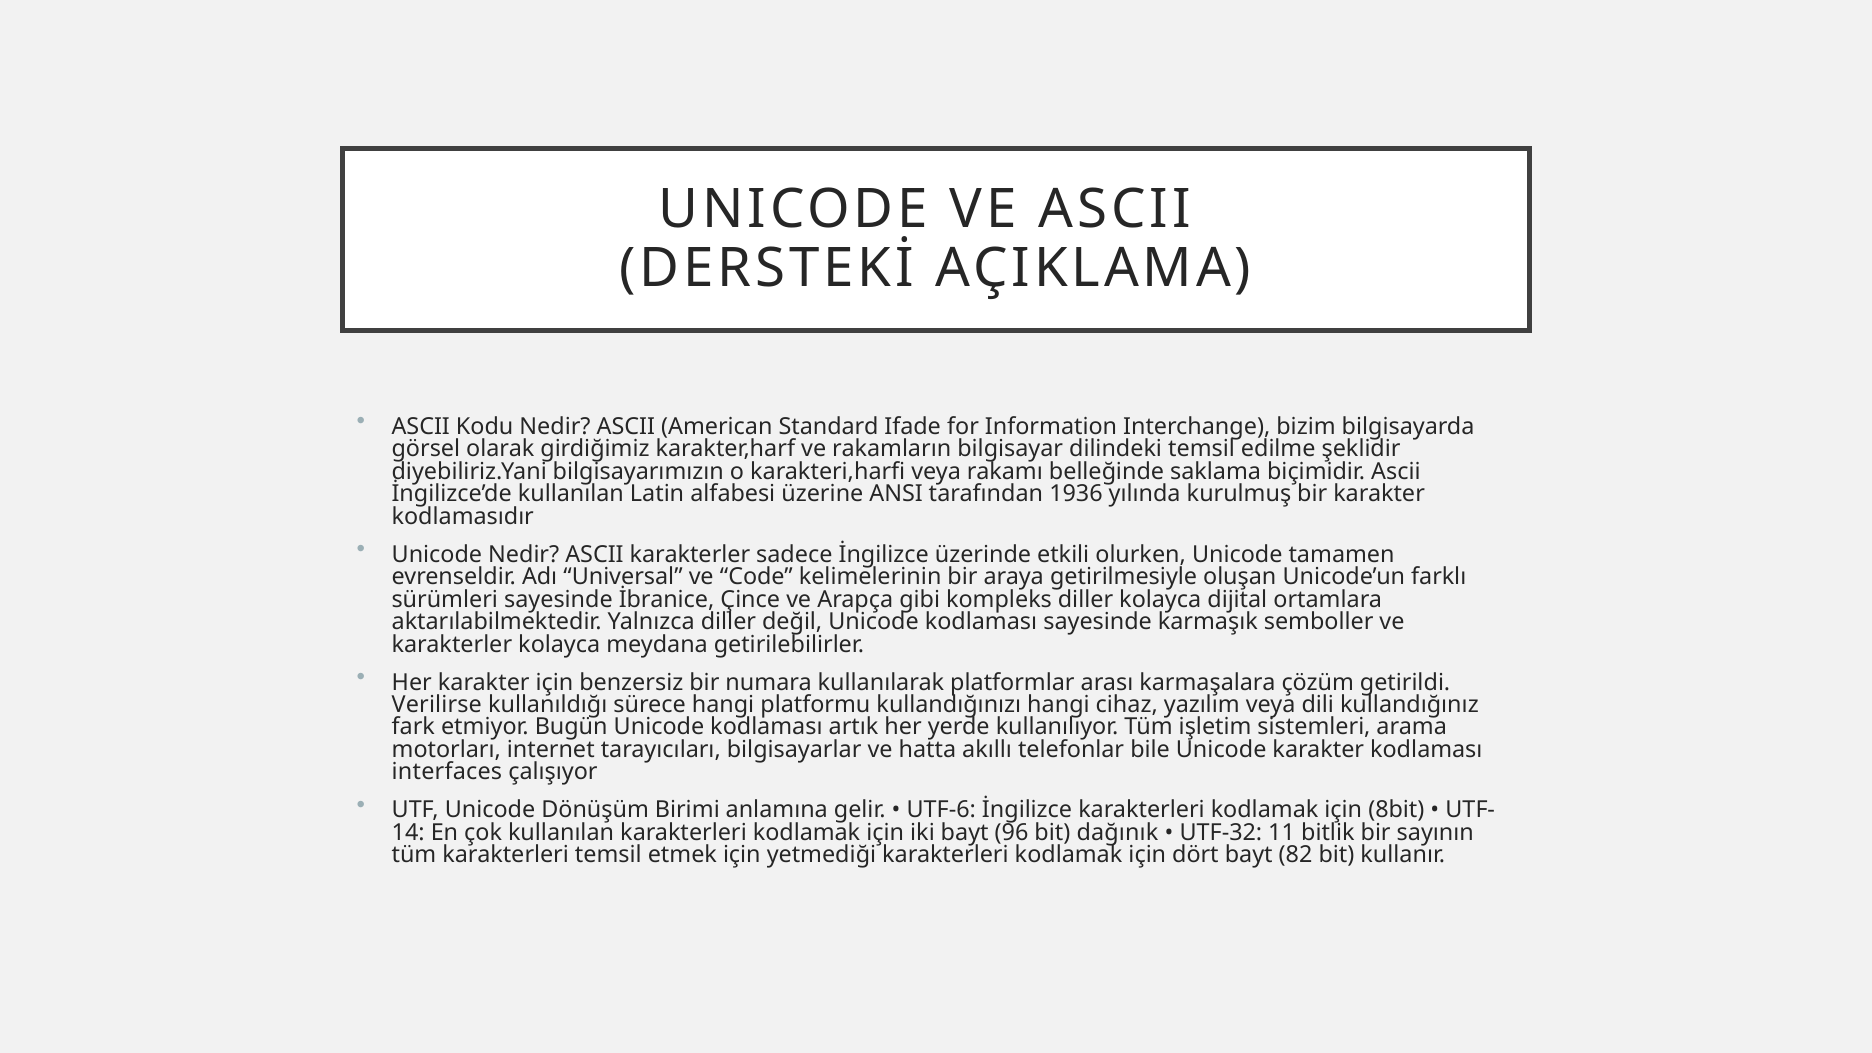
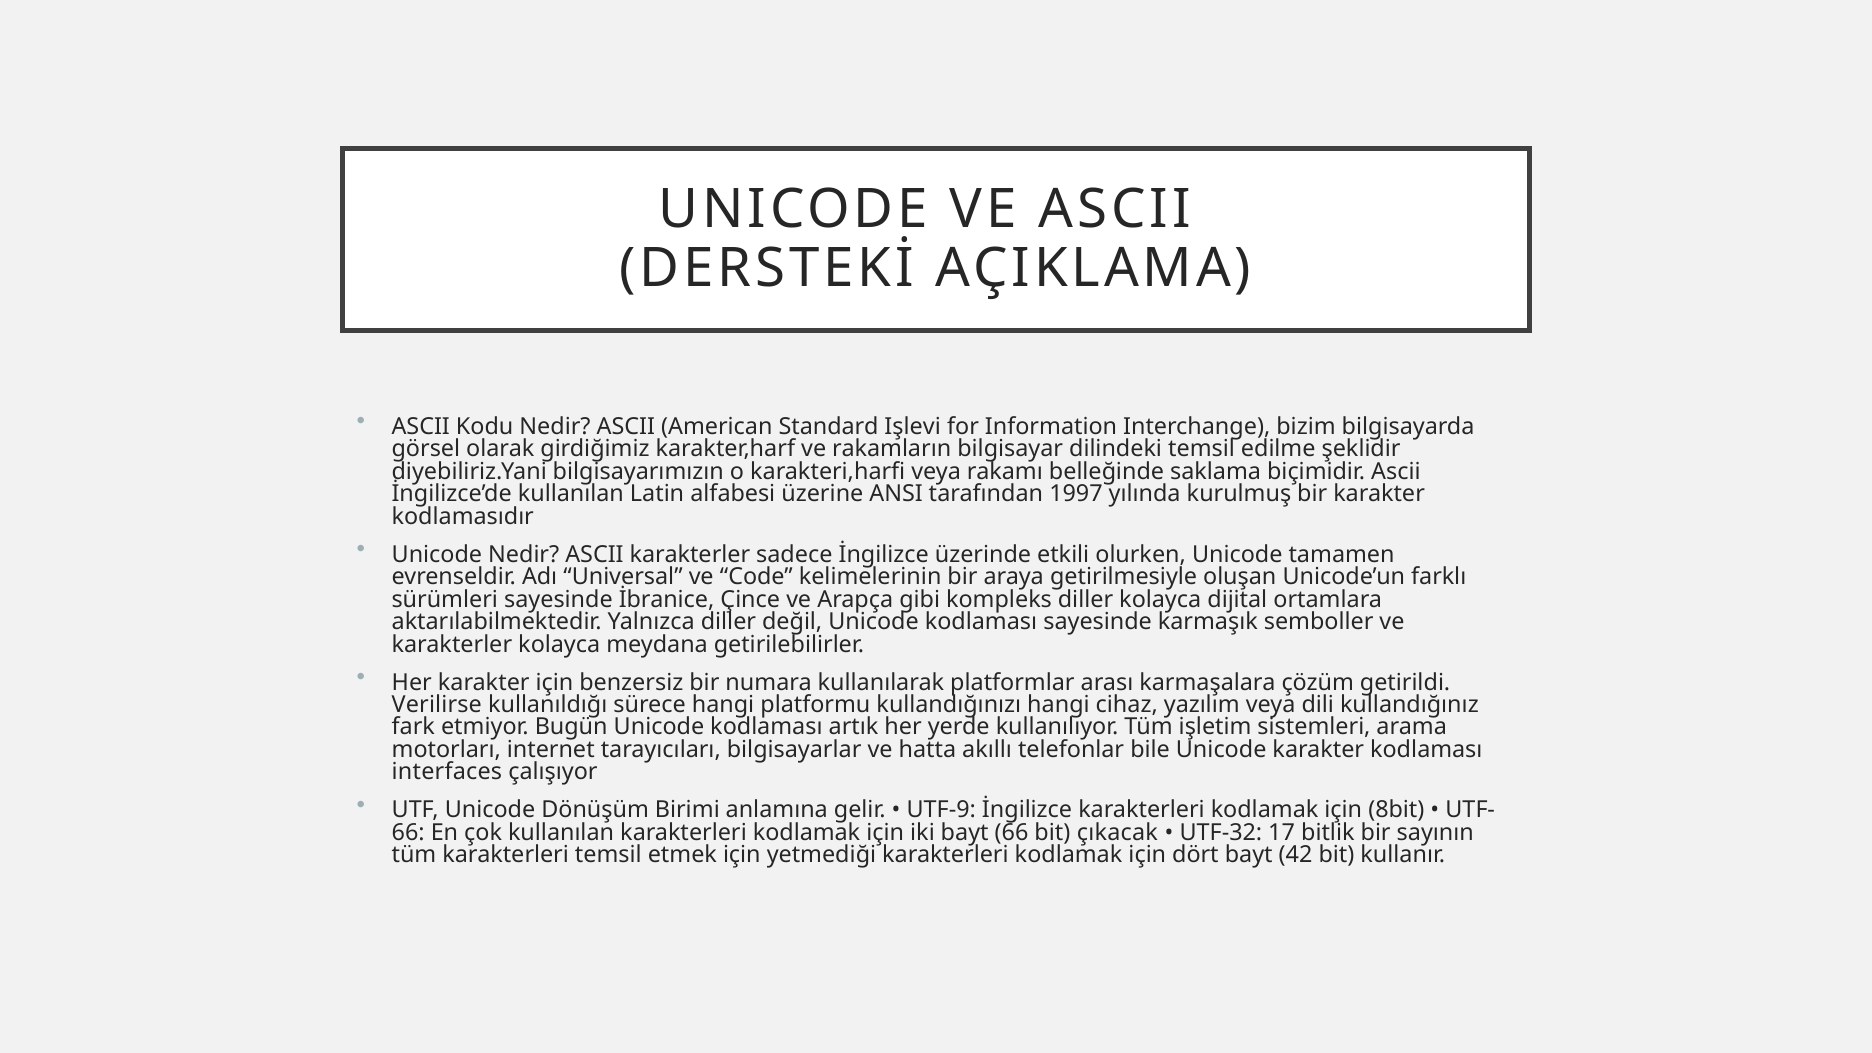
Ifade: Ifade -> Işlevi
1936: 1936 -> 1997
UTF-6: UTF-6 -> UTF-9
14 at (408, 833): 14 -> 66
bayt 96: 96 -> 66
dağınık: dağınık -> çıkacak
11: 11 -> 17
82: 82 -> 42
